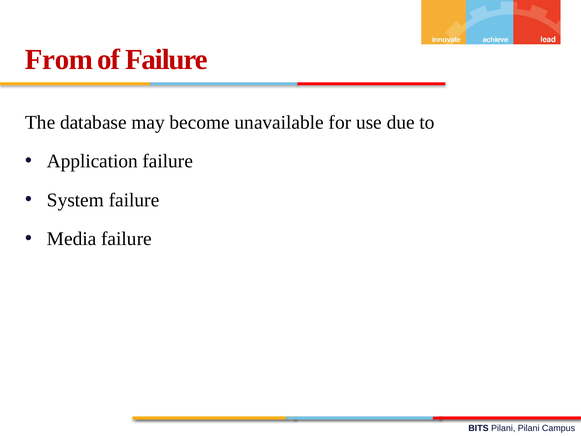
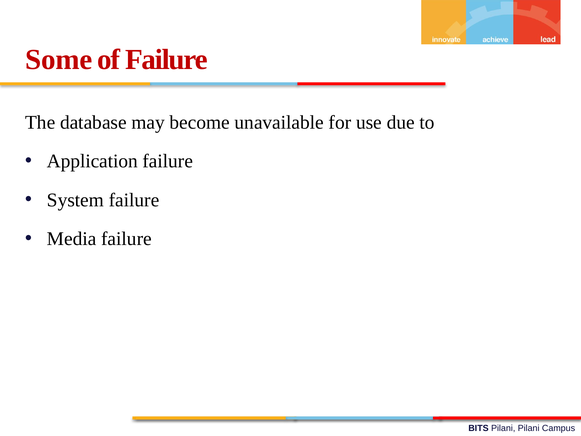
From: From -> Some
